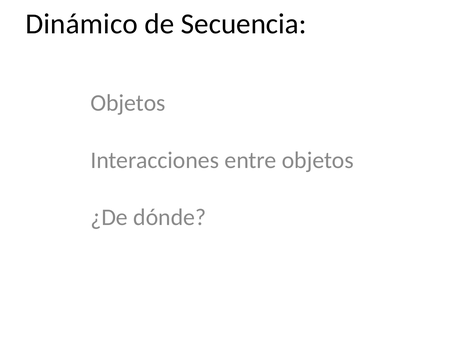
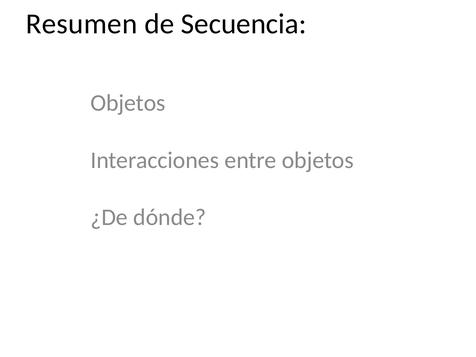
Dinámico: Dinámico -> Resumen
